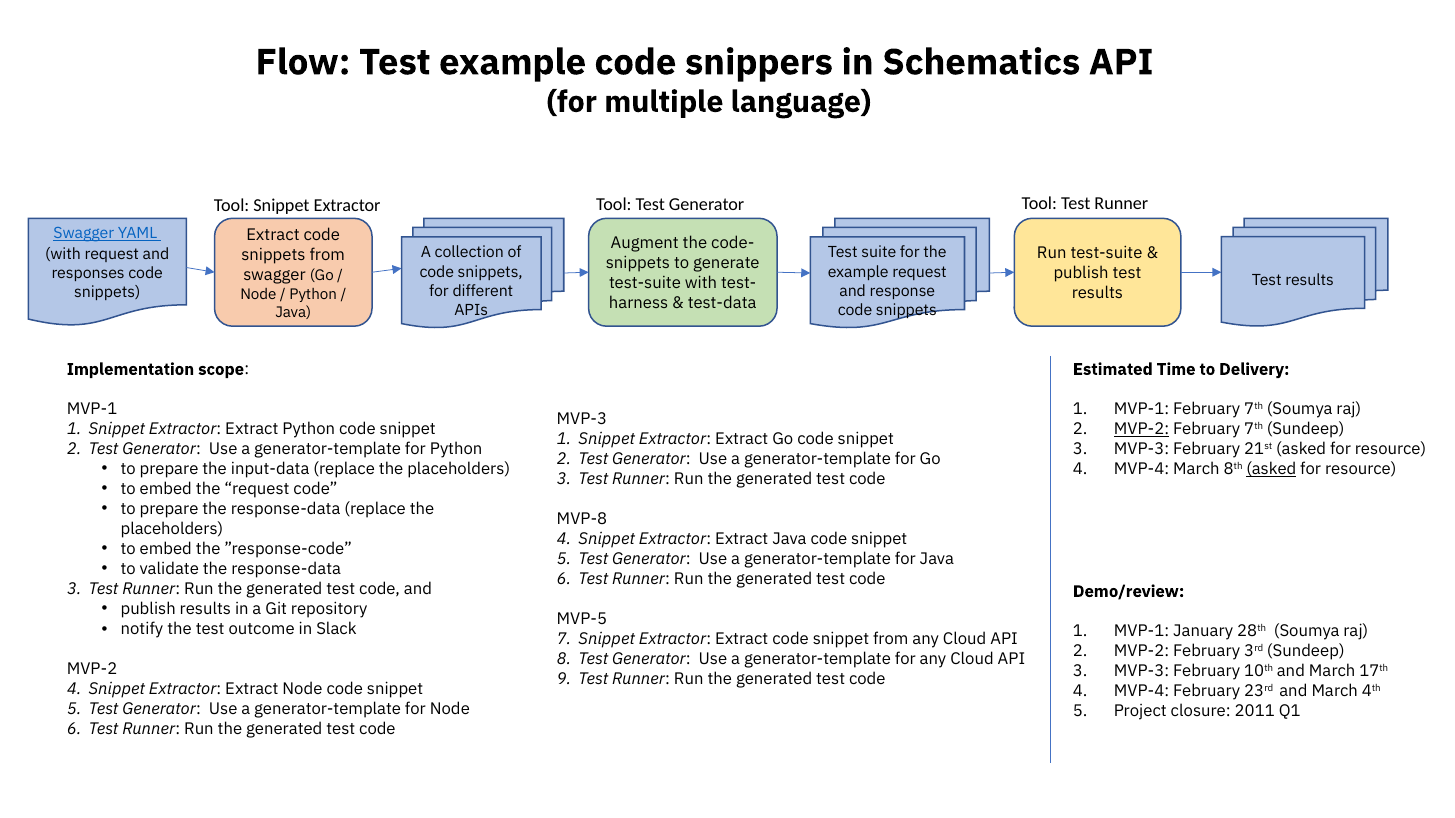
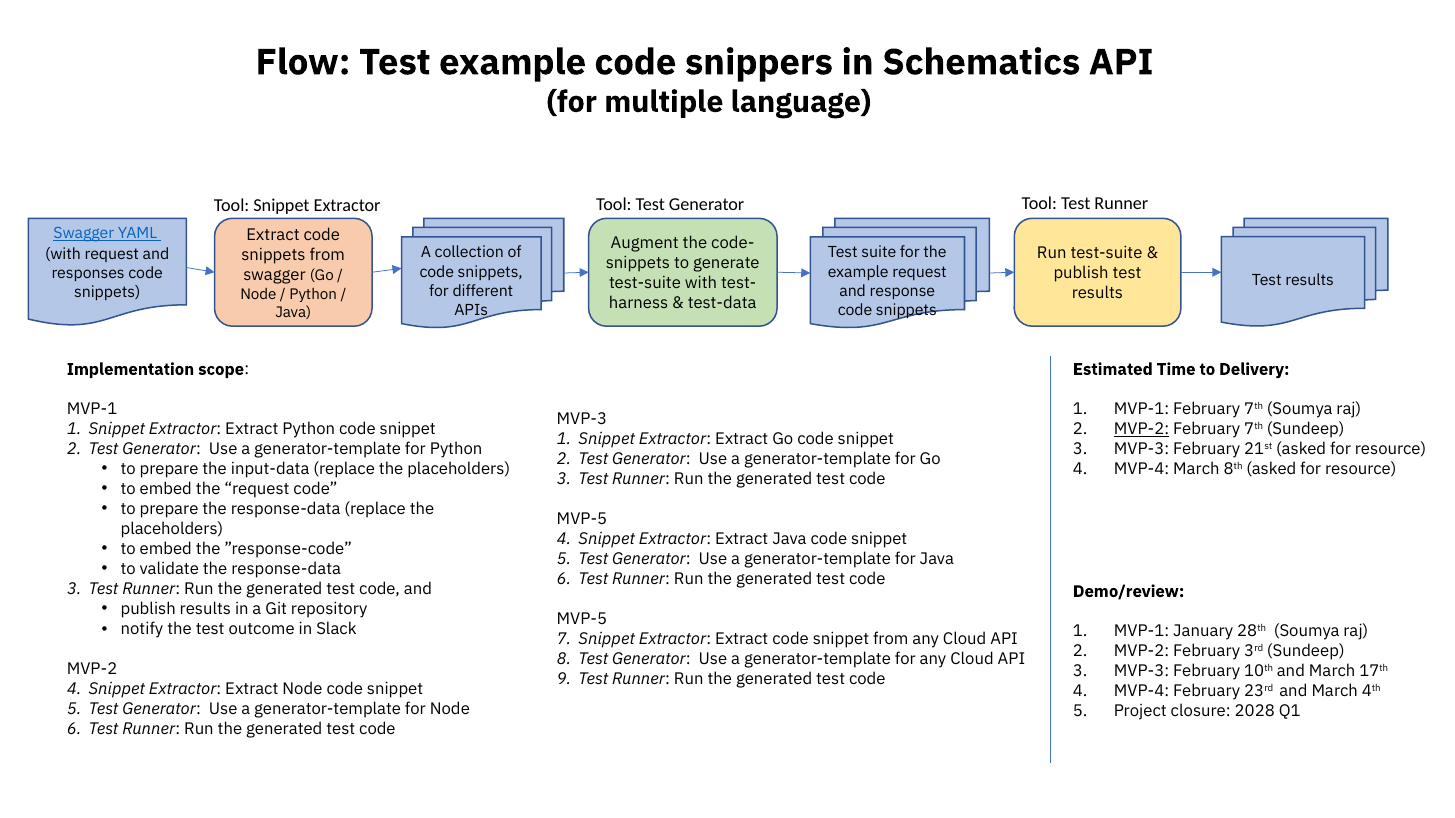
asked at (1271, 470) underline: present -> none
MVP-8 at (582, 519): MVP-8 -> MVP-5
2011: 2011 -> 2028
